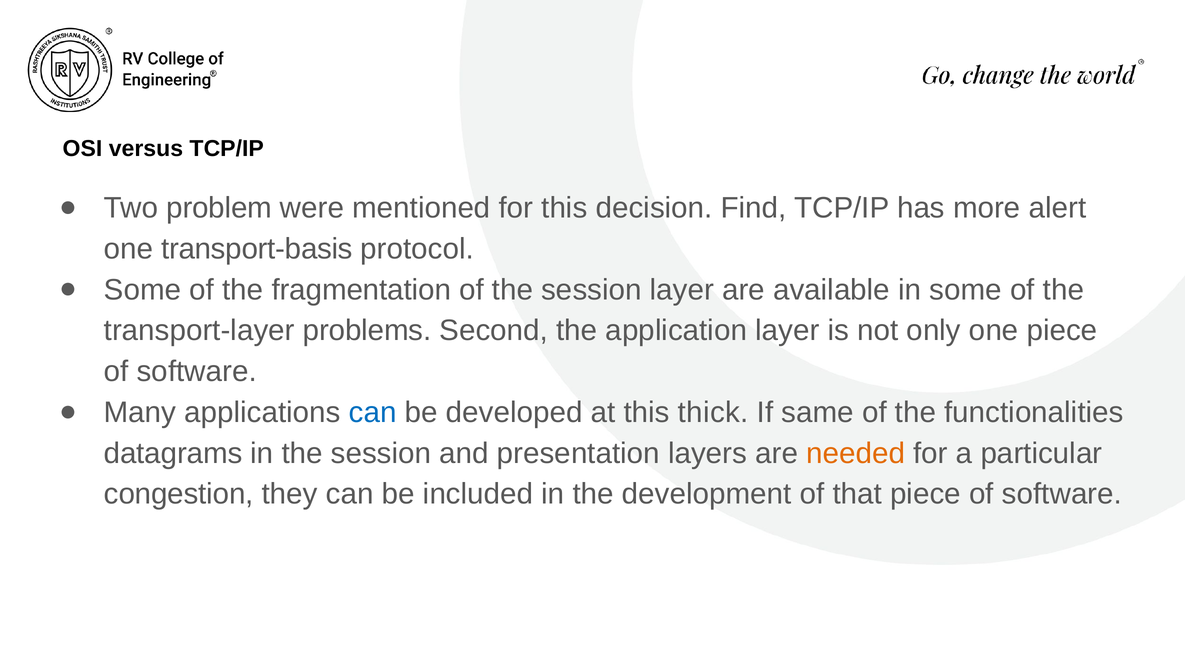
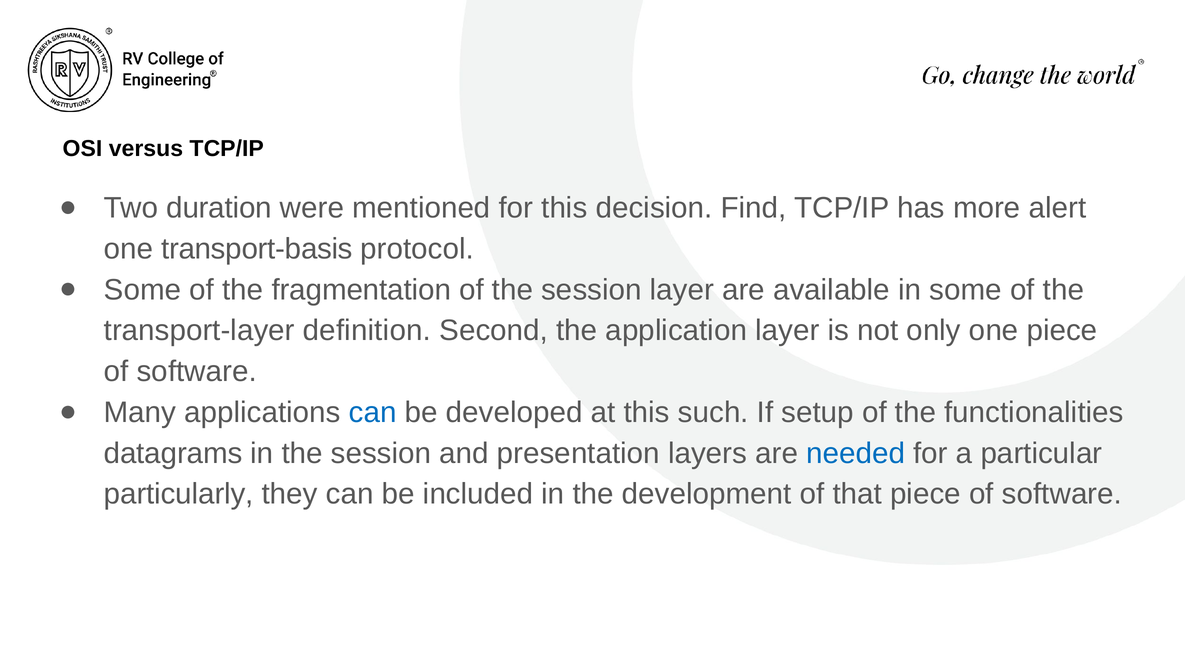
problem: problem -> duration
problems: problems -> definition
thick: thick -> such
same: same -> setup
needed colour: orange -> blue
congestion: congestion -> particularly
